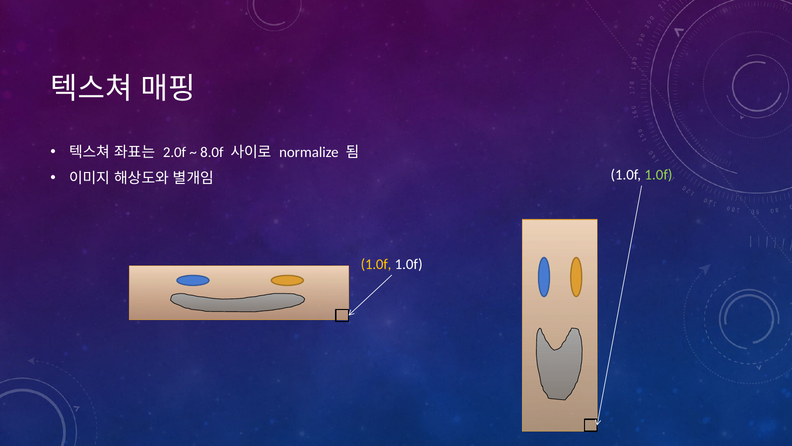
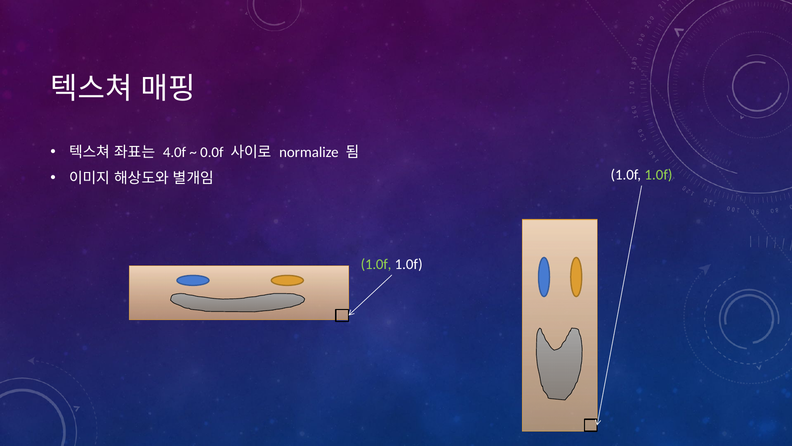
2.0f: 2.0f -> 4.0f
8.0f: 8.0f -> 0.0f
1.0f at (376, 264) colour: yellow -> light green
